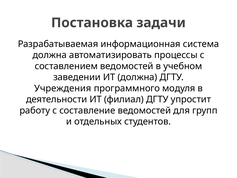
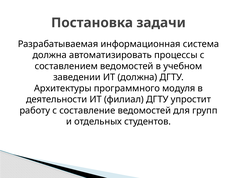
Учреждения: Учреждения -> Архитектуры
